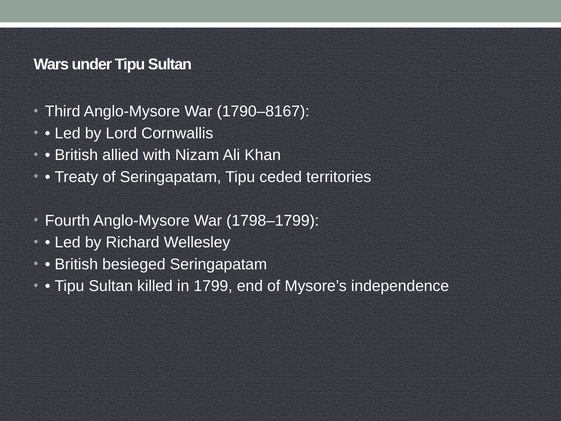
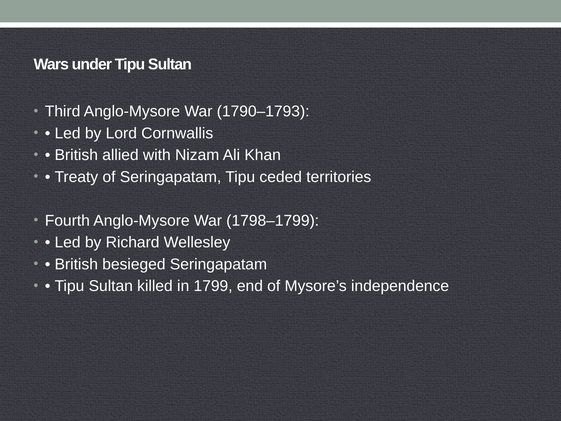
1790–8167: 1790–8167 -> 1790–1793
